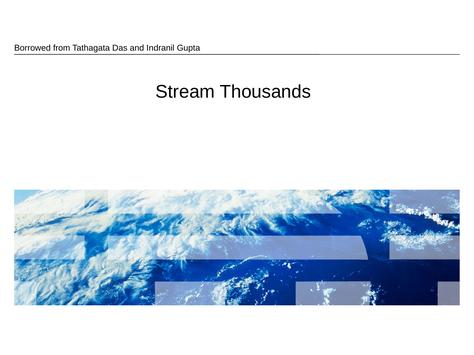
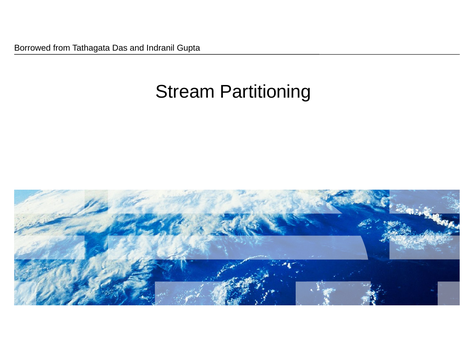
Thousands: Thousands -> Partitioning
